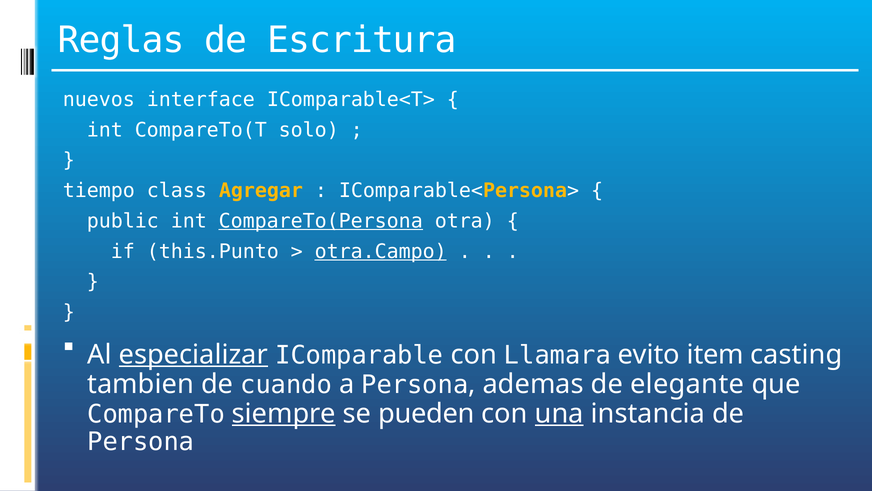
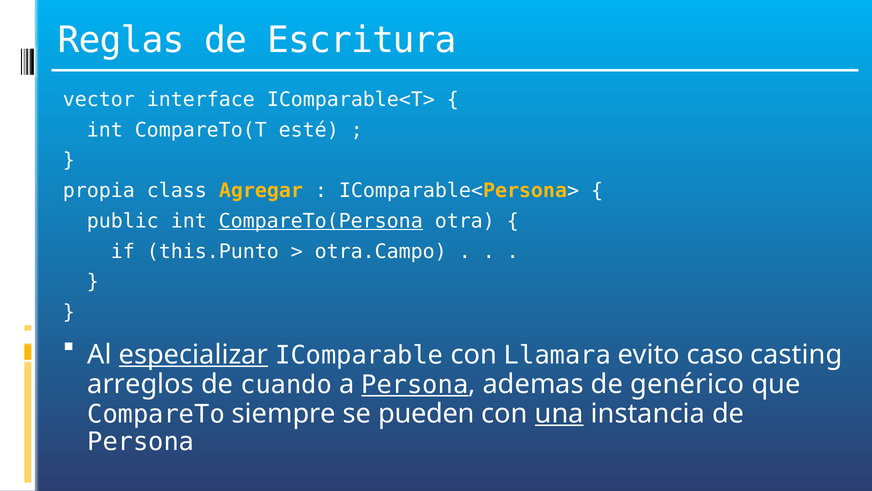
nuevos: nuevos -> vector
solo: solo -> esté
tiempo: tiempo -> propia
otra.Campo underline: present -> none
item: item -> caso
tambien: tambien -> arreglos
Persona at (415, 384) underline: none -> present
elegante: elegante -> genérico
siempre underline: present -> none
